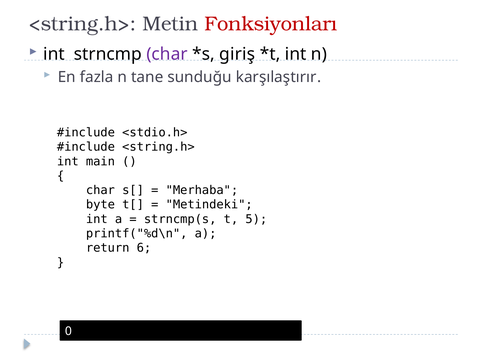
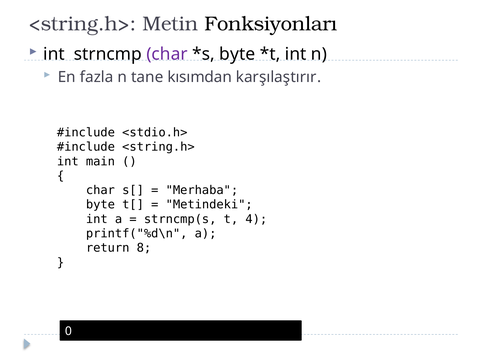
Fonksiyonları colour: red -> black
giriş at (237, 54): giriş -> byte
sunduğu: sunduğu -> kısımdan
5: 5 -> 4
6: 6 -> 8
